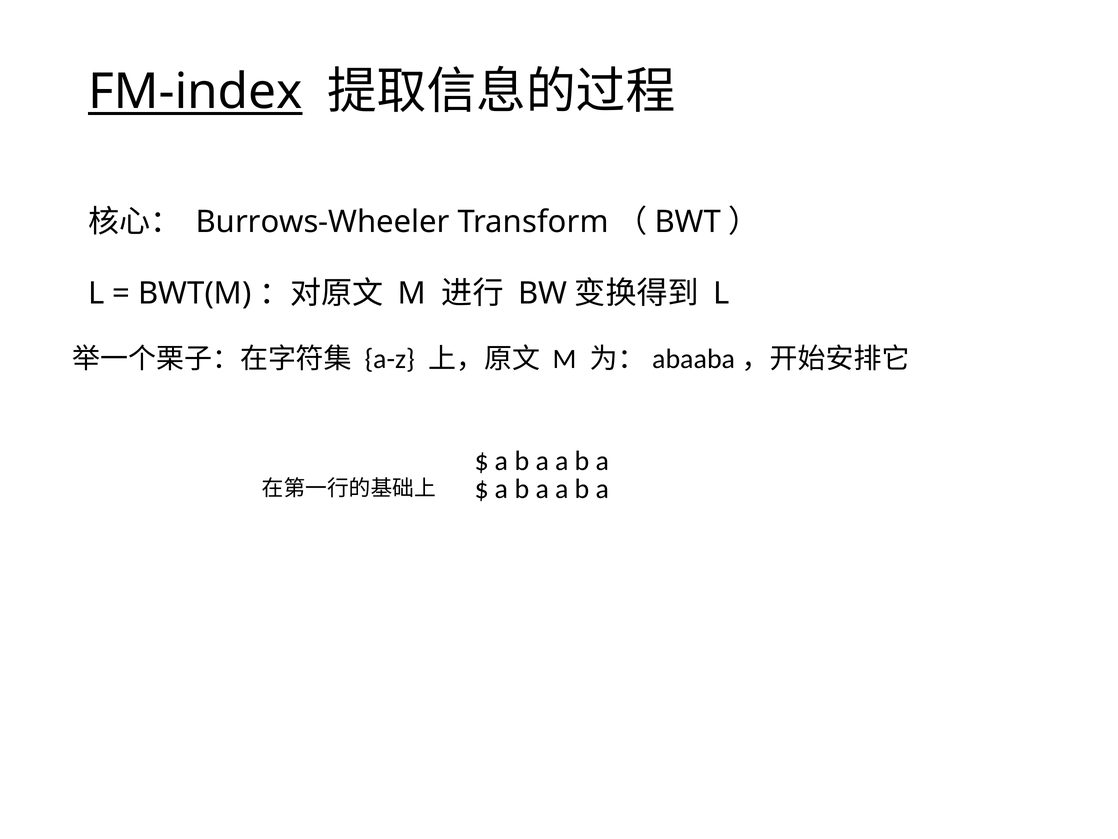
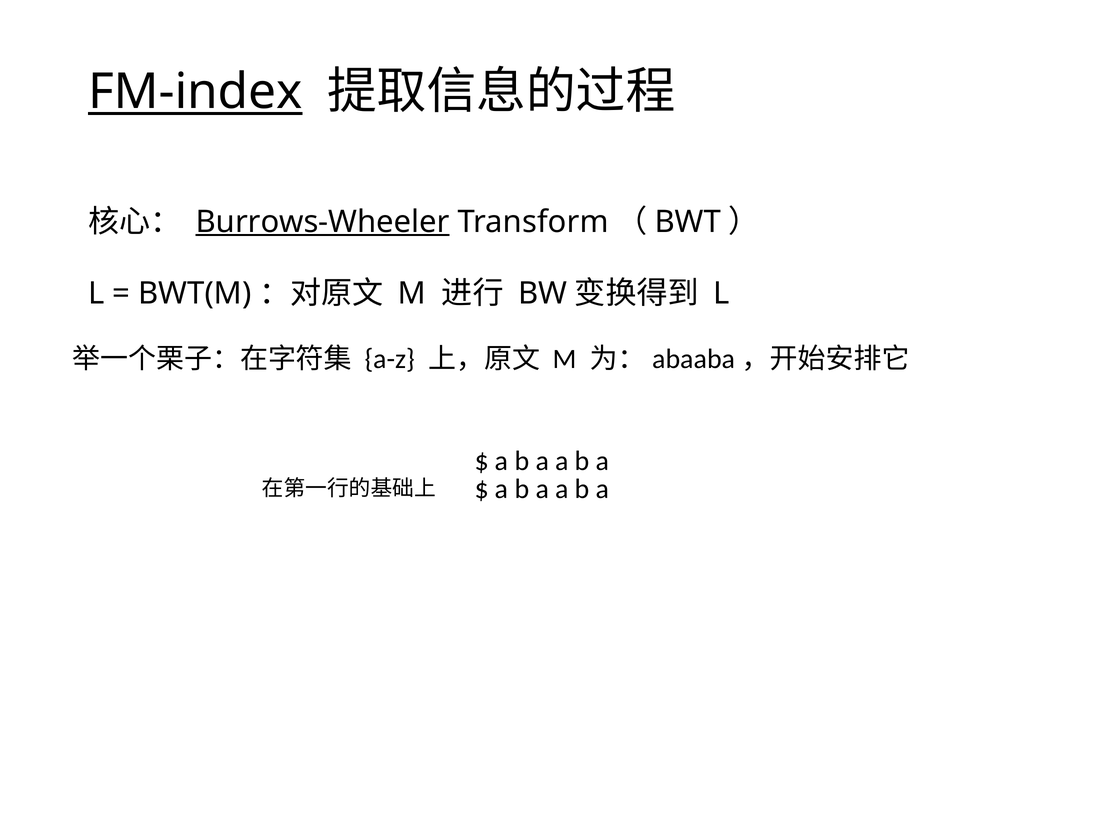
Burrows-Wheeler underline: none -> present
